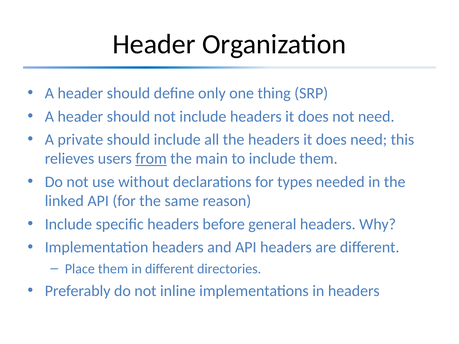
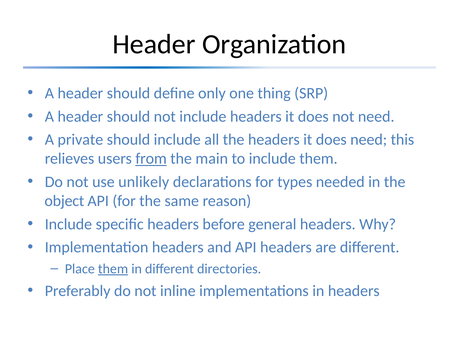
without: without -> unlikely
linked: linked -> object
them at (113, 269) underline: none -> present
